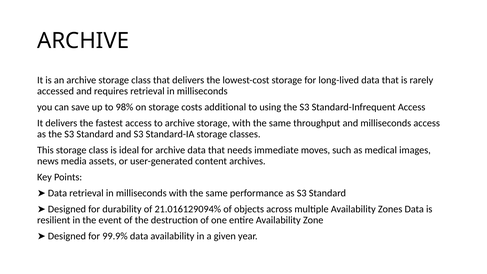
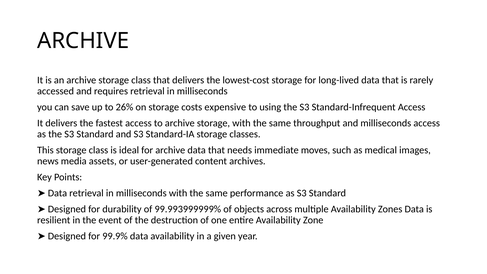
98%: 98% -> 26%
additional: additional -> expensive
21.016129094%: 21.016129094% -> 99.993999999%
